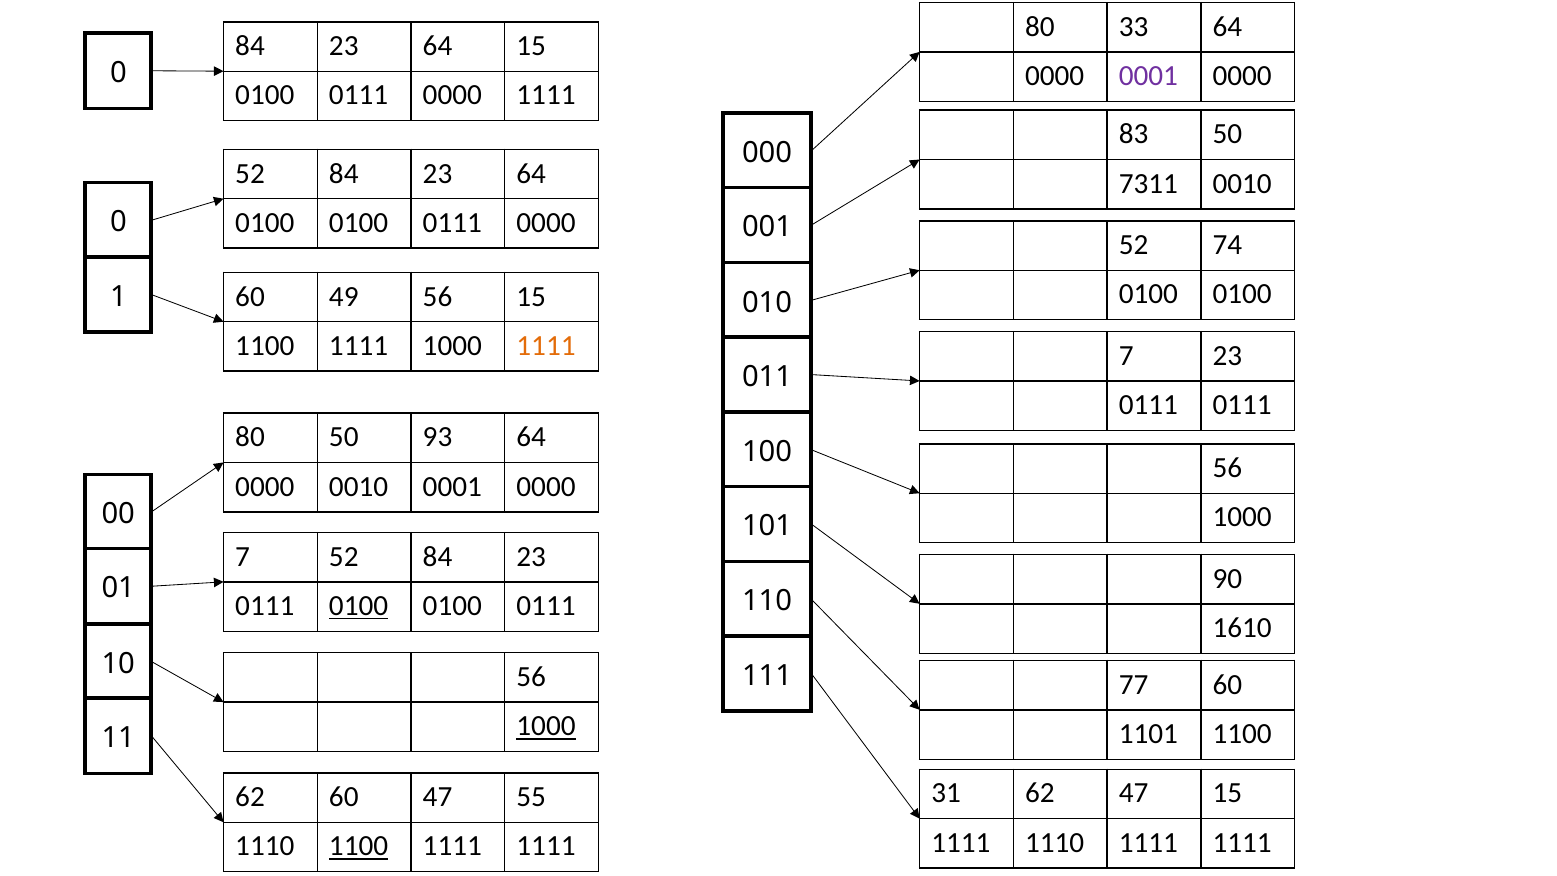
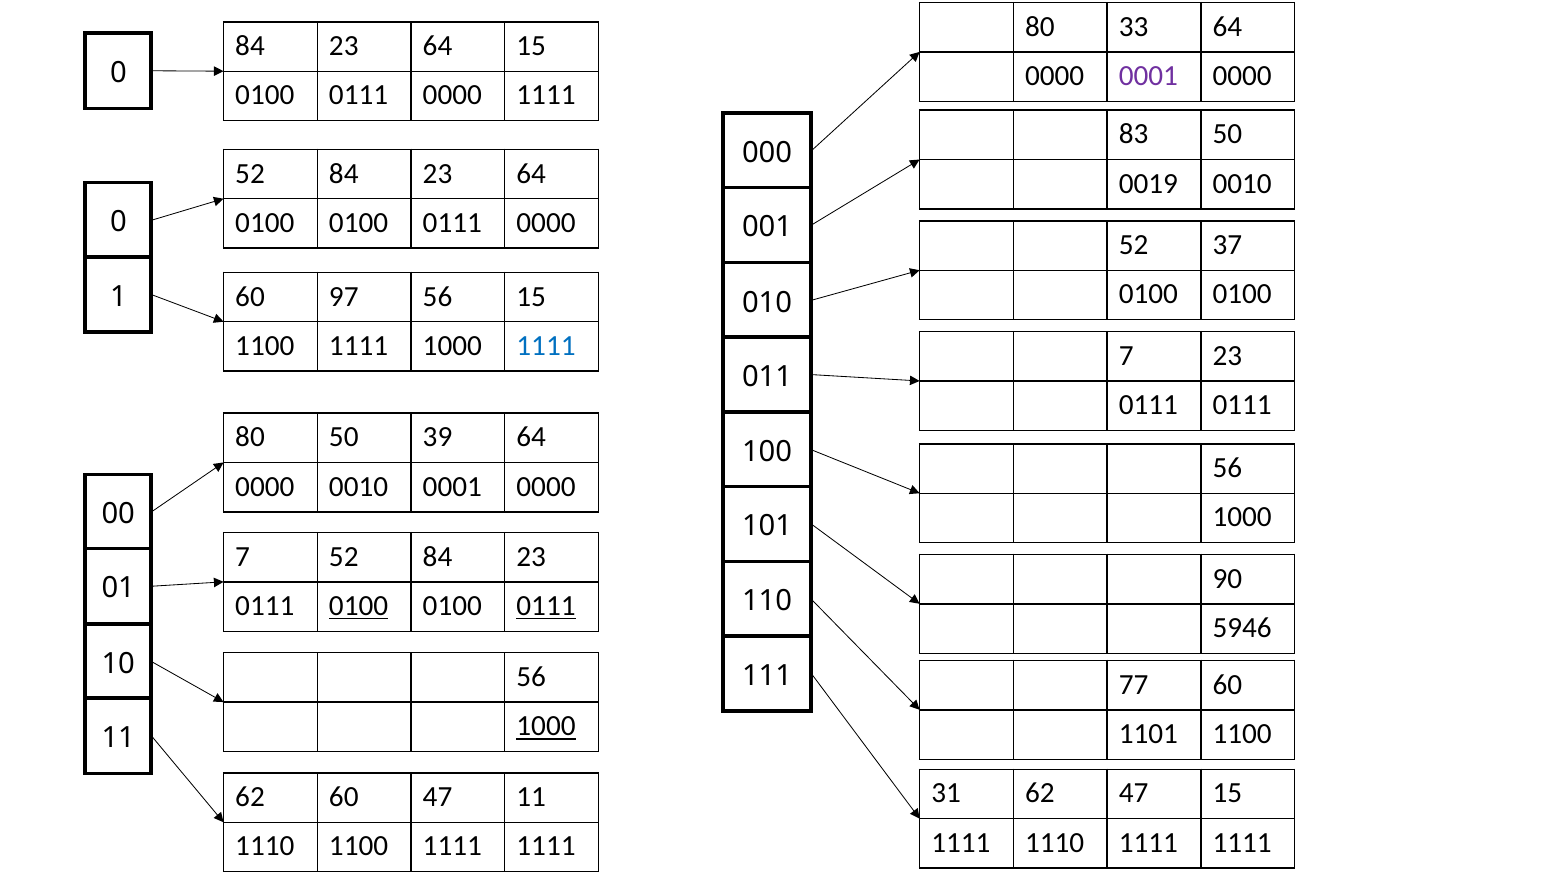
7311: 7311 -> 0019
74: 74 -> 37
49: 49 -> 97
1111 at (546, 346) colour: orange -> blue
93: 93 -> 39
0111 at (546, 606) underline: none -> present
1610: 1610 -> 5946
47 55: 55 -> 11
1100 at (359, 846) underline: present -> none
